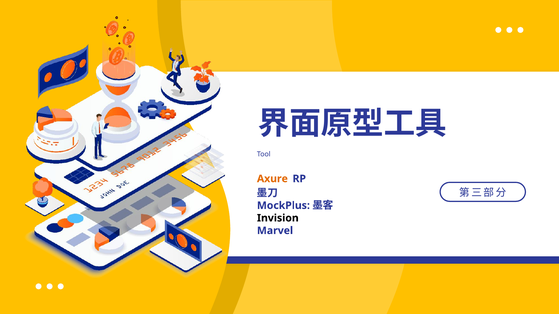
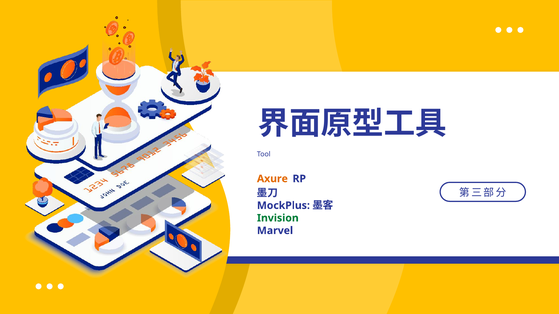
Invision colour: black -> green
